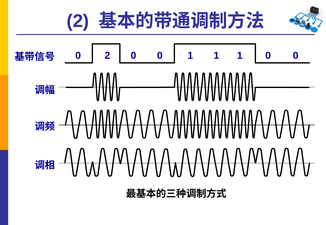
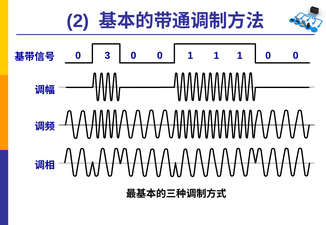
0 2: 2 -> 3
